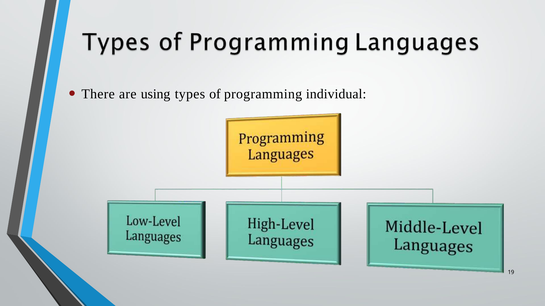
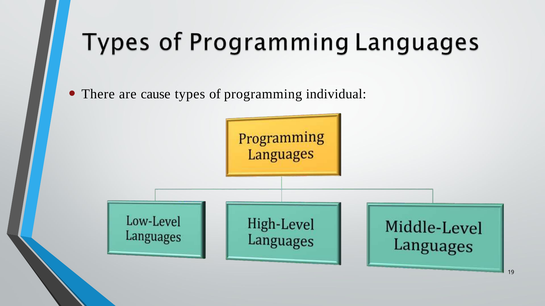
using: using -> cause
